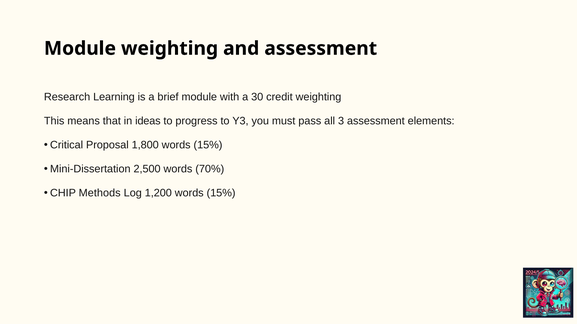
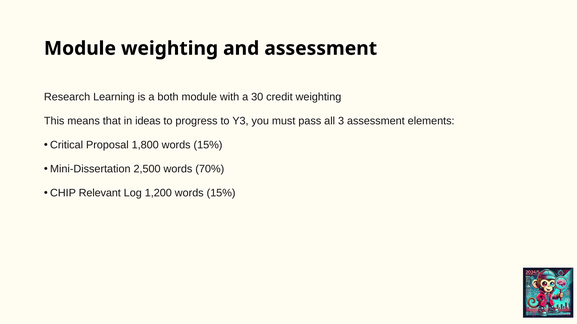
brief: brief -> both
Methods: Methods -> Relevant
